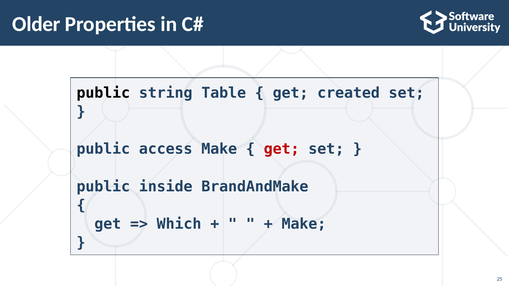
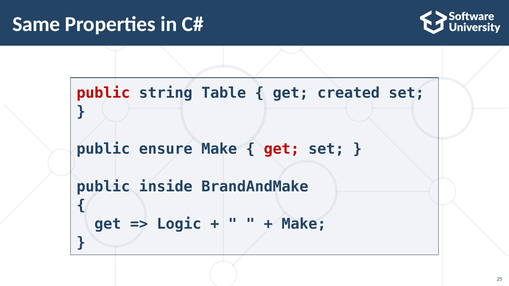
Older: Older -> Same
public at (103, 93) colour: black -> red
access: access -> ensure
Which: Which -> Logic
